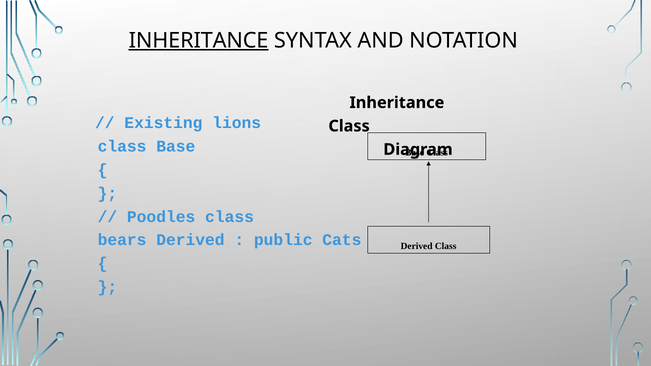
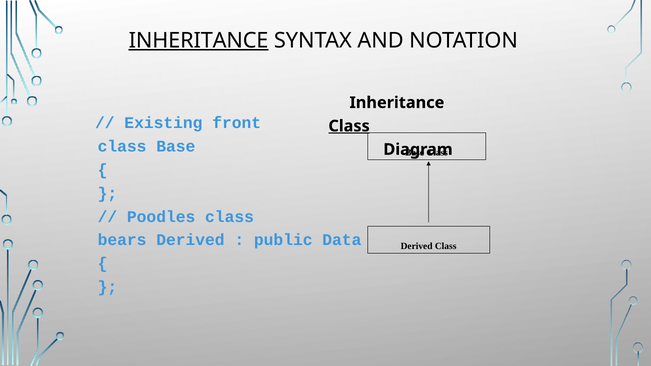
lions: lions -> front
Class at (349, 126) underline: none -> present
Cats: Cats -> Data
